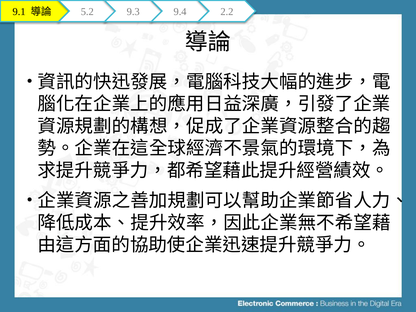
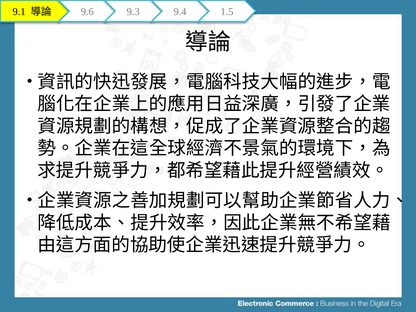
5.2: 5.2 -> 9.6
2.2: 2.2 -> 1.5
